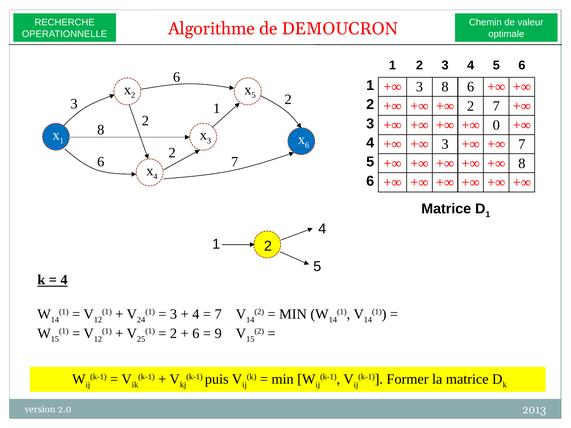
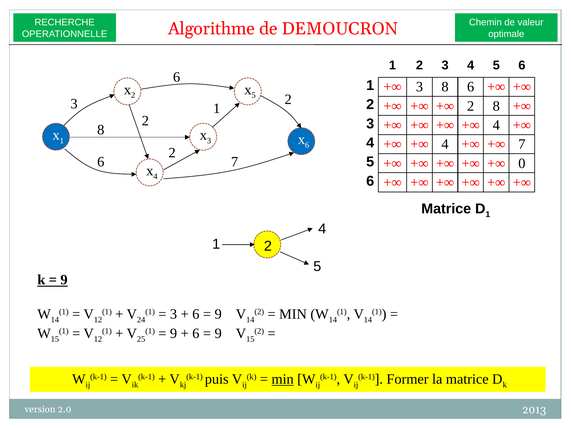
7 at (496, 106): 7 -> 8
0 at (496, 125): 0 -> 4
3 at (445, 144): 3 -> 4
8 at (522, 163): 8 -> 0
4 at (64, 280): 4 -> 9
4 at (196, 314): 4 -> 6
7 at (218, 314): 7 -> 9
2 at (174, 334): 2 -> 9
min at (283, 379) underline: none -> present
